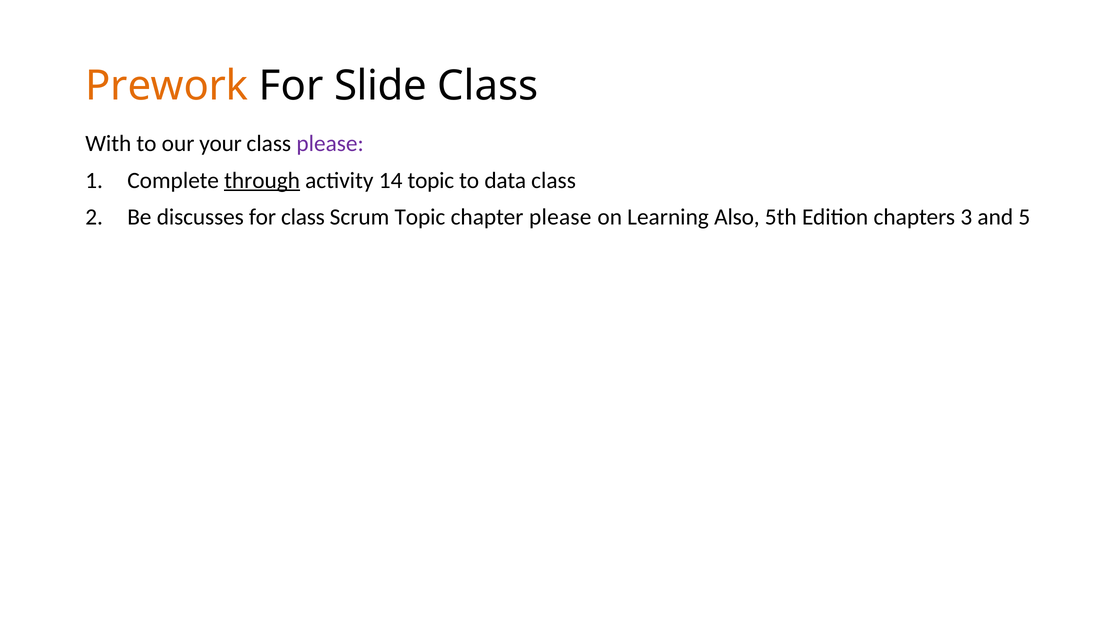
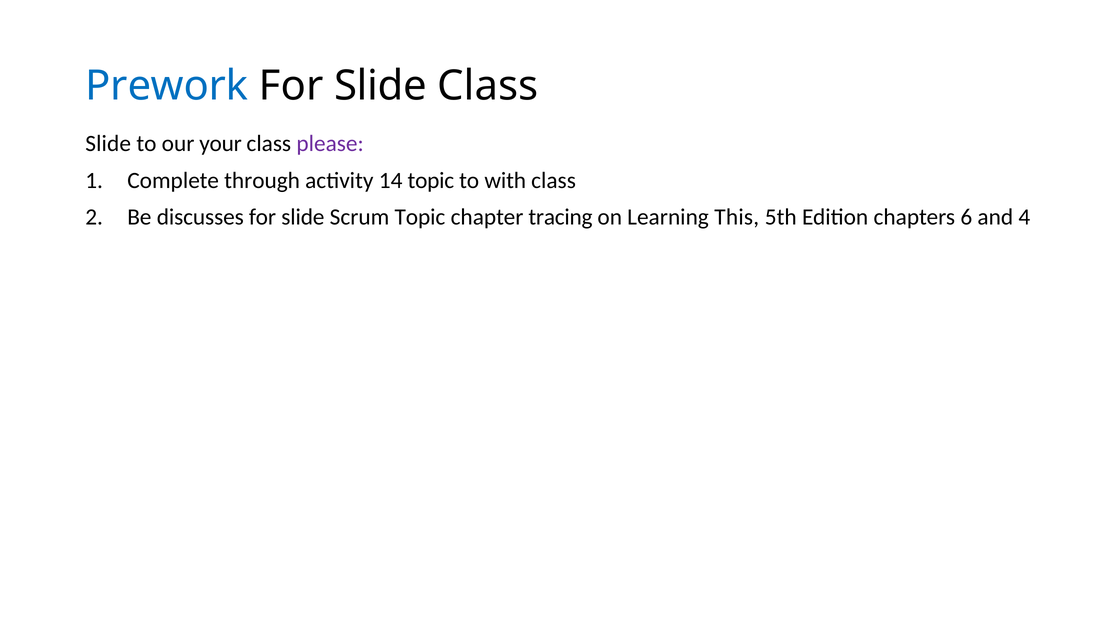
Prework colour: orange -> blue
With at (108, 144): With -> Slide
through underline: present -> none
data: data -> with
class at (303, 217): class -> slide
chapter please: please -> tracing
Also: Also -> This
3: 3 -> 6
5: 5 -> 4
